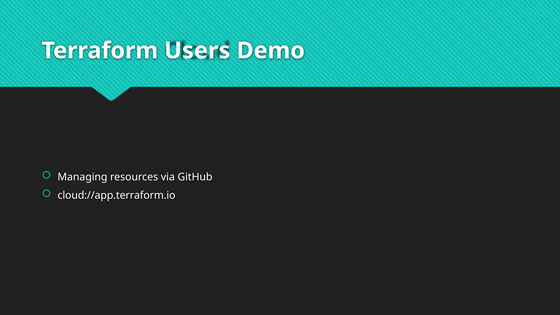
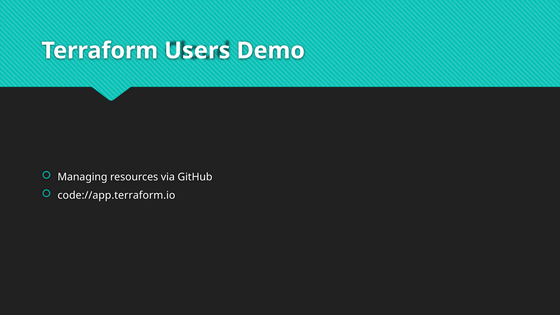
cloud://app.terraform.io: cloud://app.terraform.io -> code://app.terraform.io
